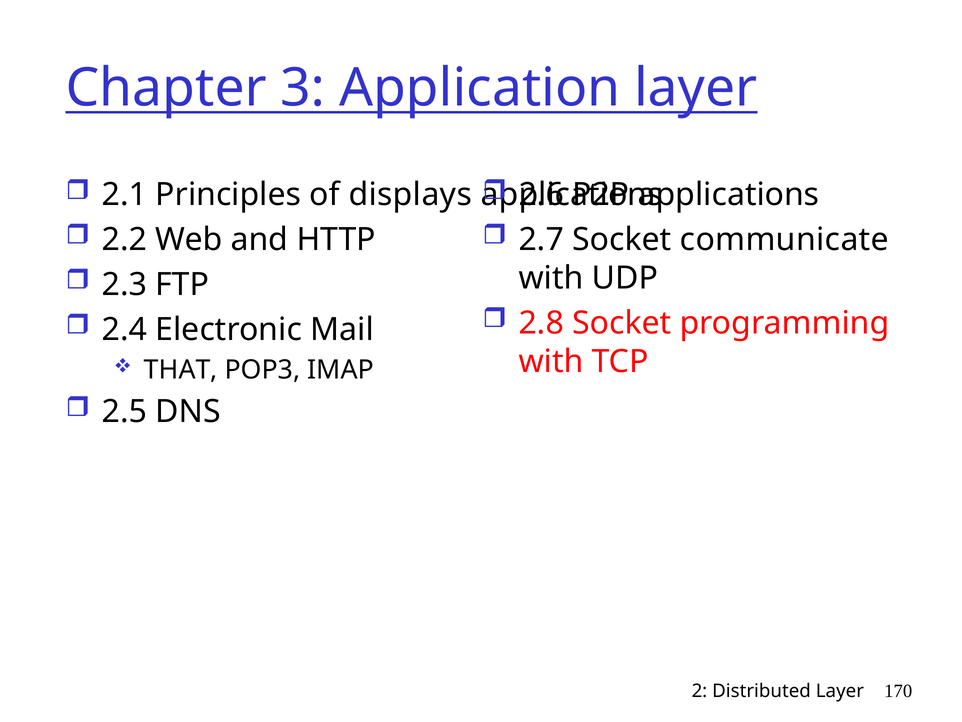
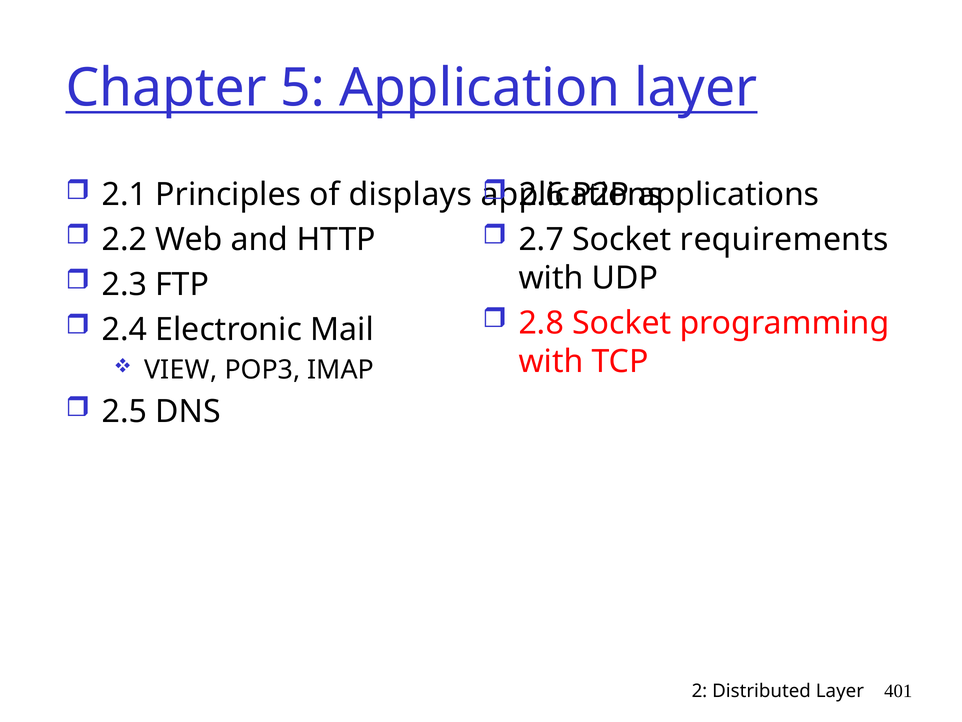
3: 3 -> 5
communicate: communicate -> requirements
THAT: THAT -> VIEW
170: 170 -> 401
